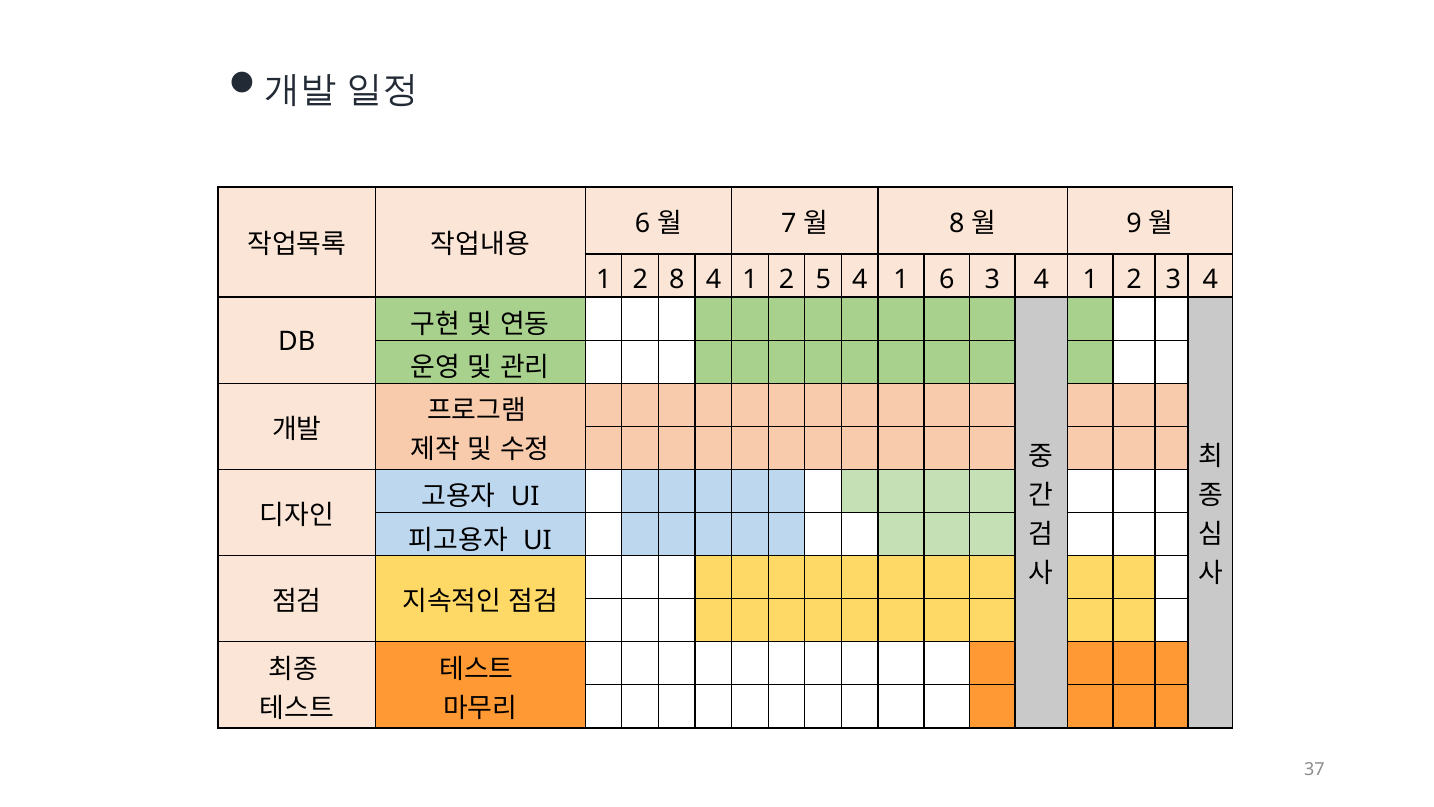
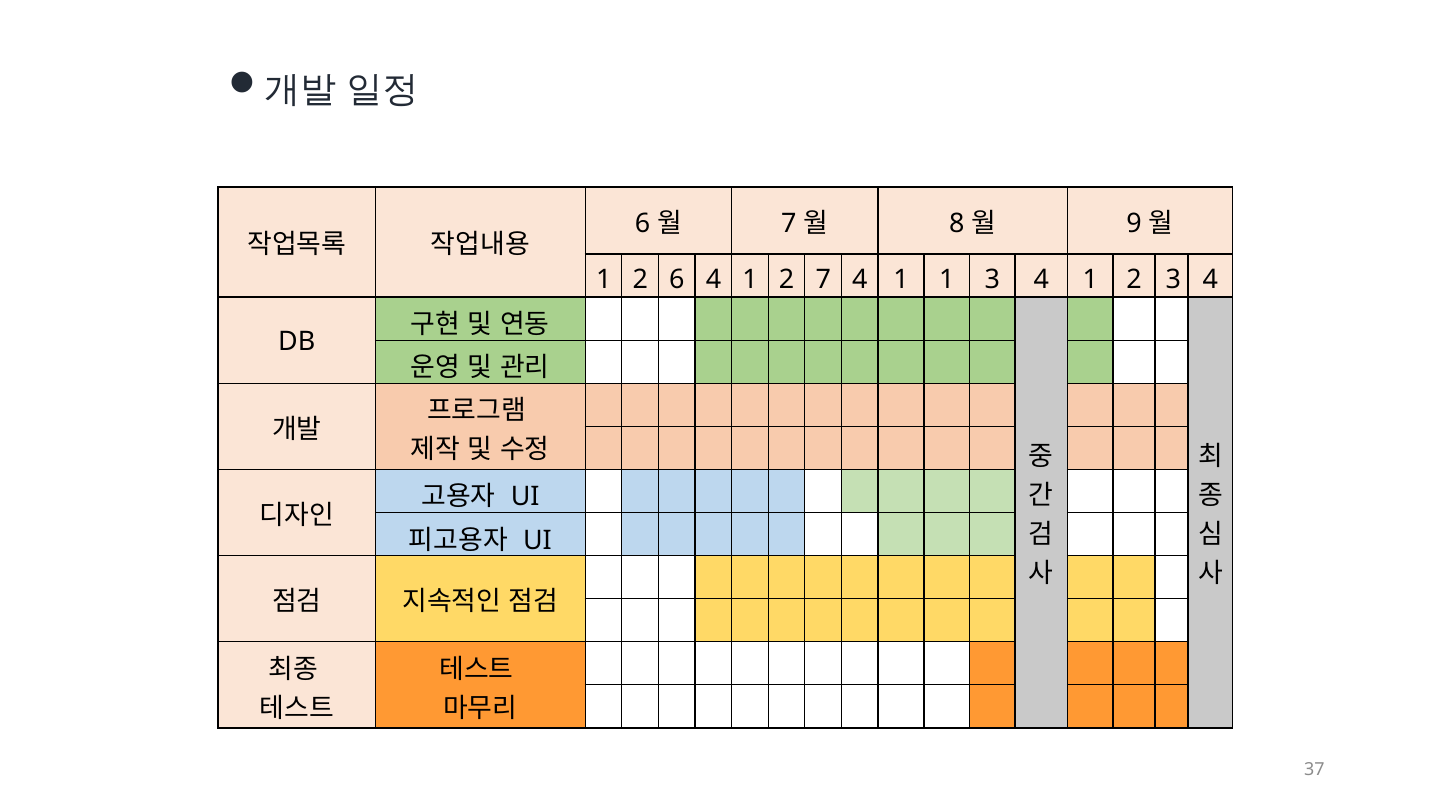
2 8: 8 -> 6
2 5: 5 -> 7
1 6: 6 -> 1
